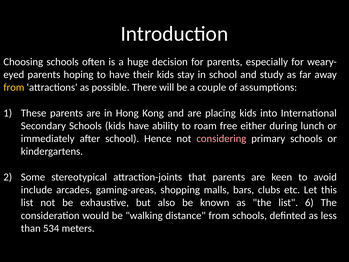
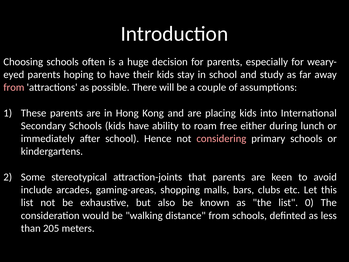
from at (14, 87) colour: yellow -> pink
6: 6 -> 0
534: 534 -> 205
